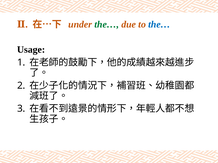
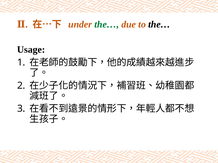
the… at (159, 24) colour: blue -> black
